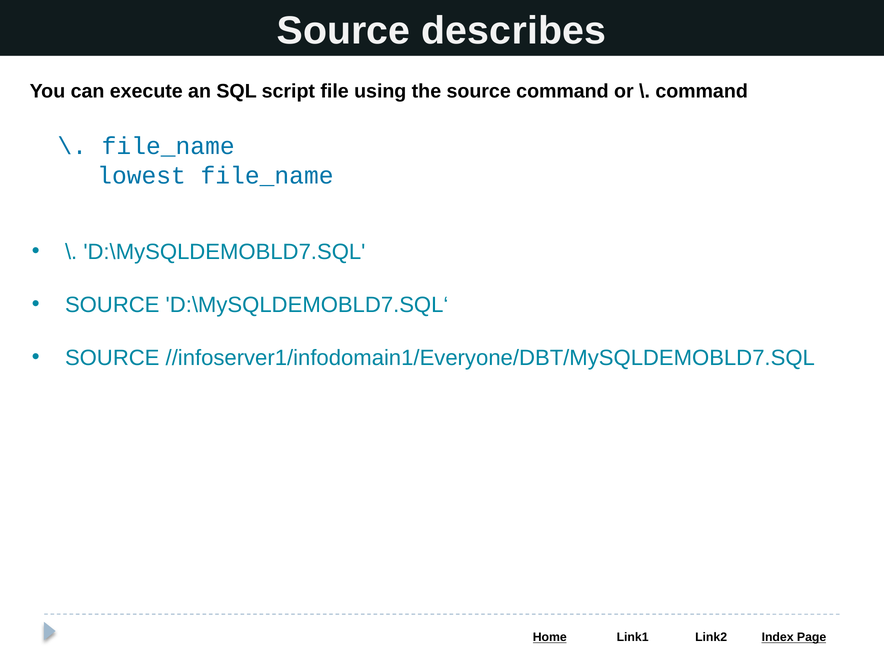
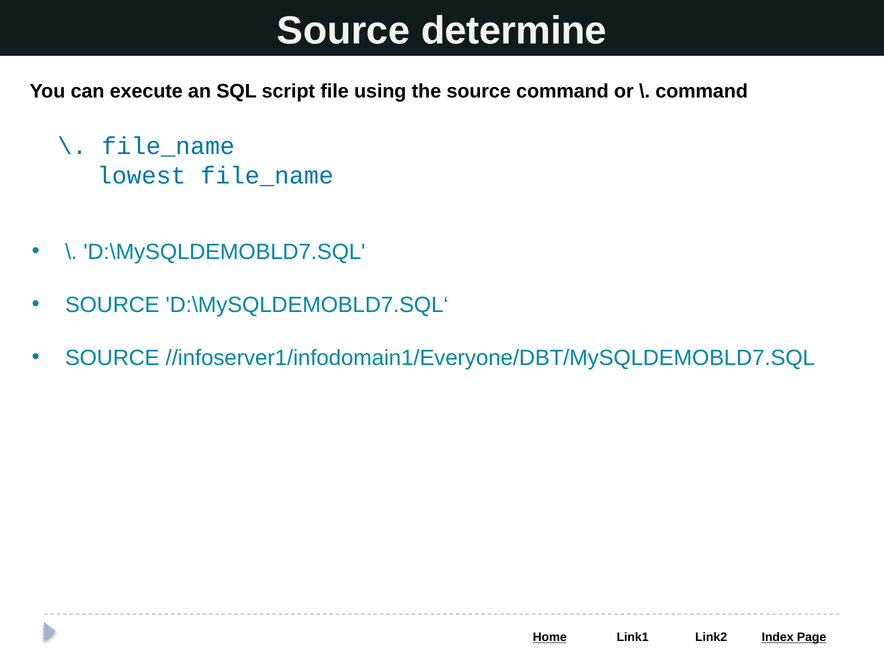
describes: describes -> determine
